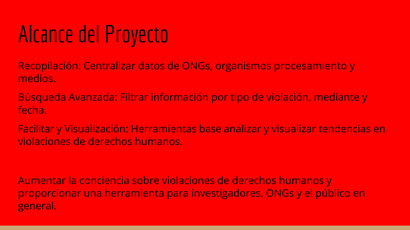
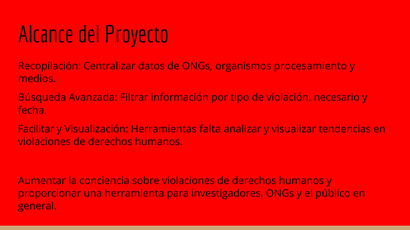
mediante: mediante -> necesario
base: base -> falta
